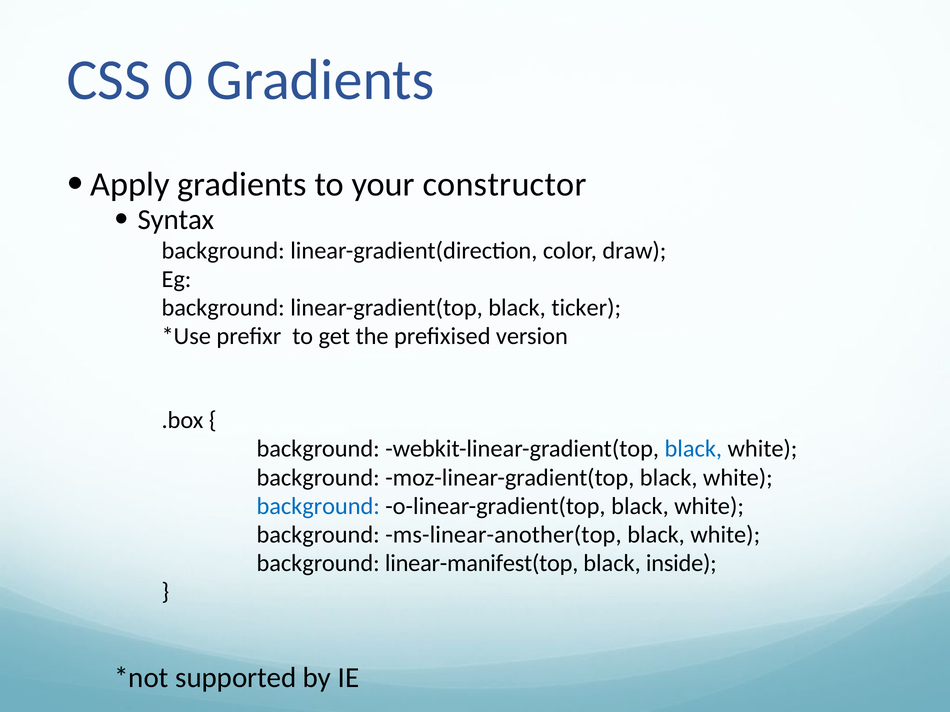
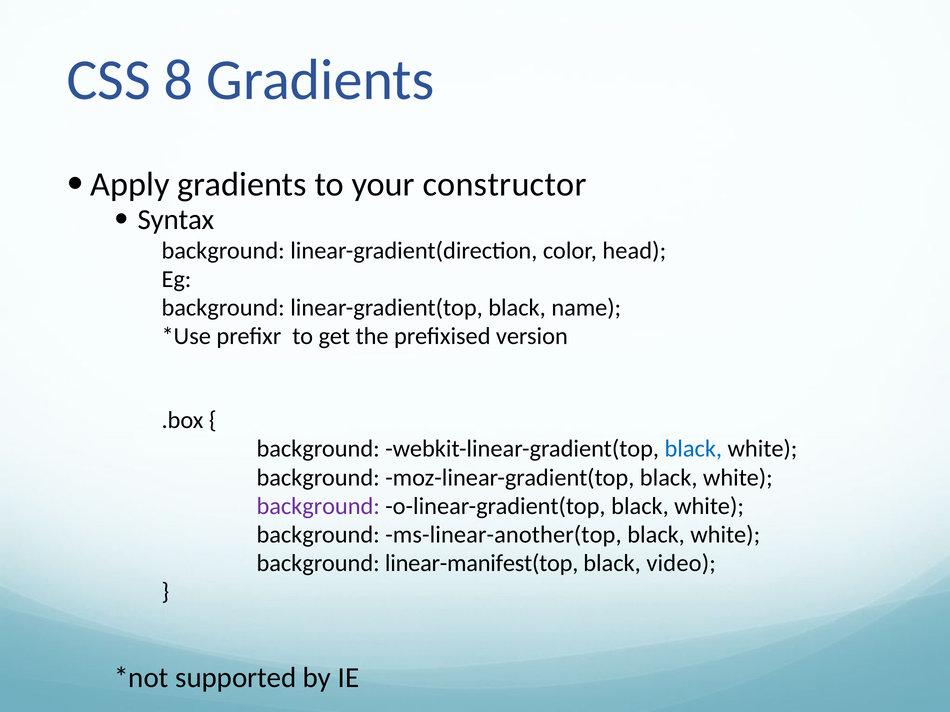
0: 0 -> 8
draw: draw -> head
ticker: ticker -> name
background at (318, 506) colour: blue -> purple
inside: inside -> video
